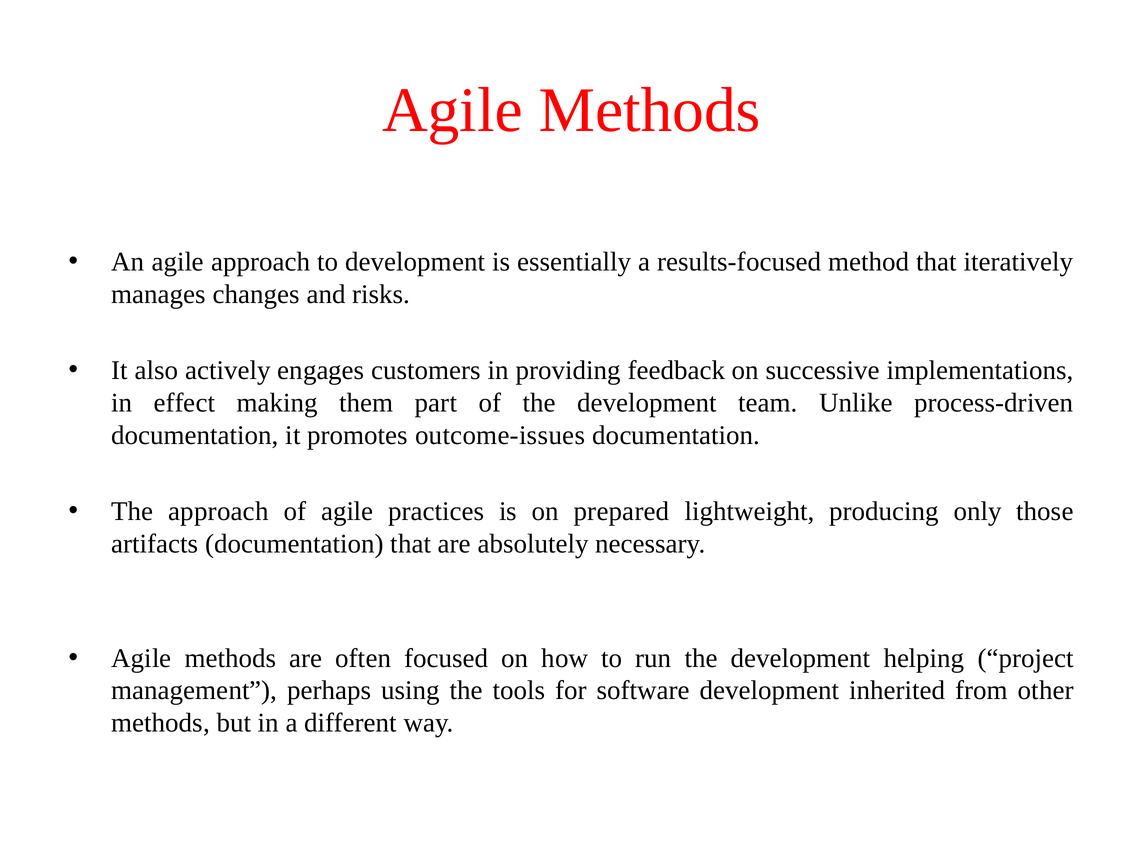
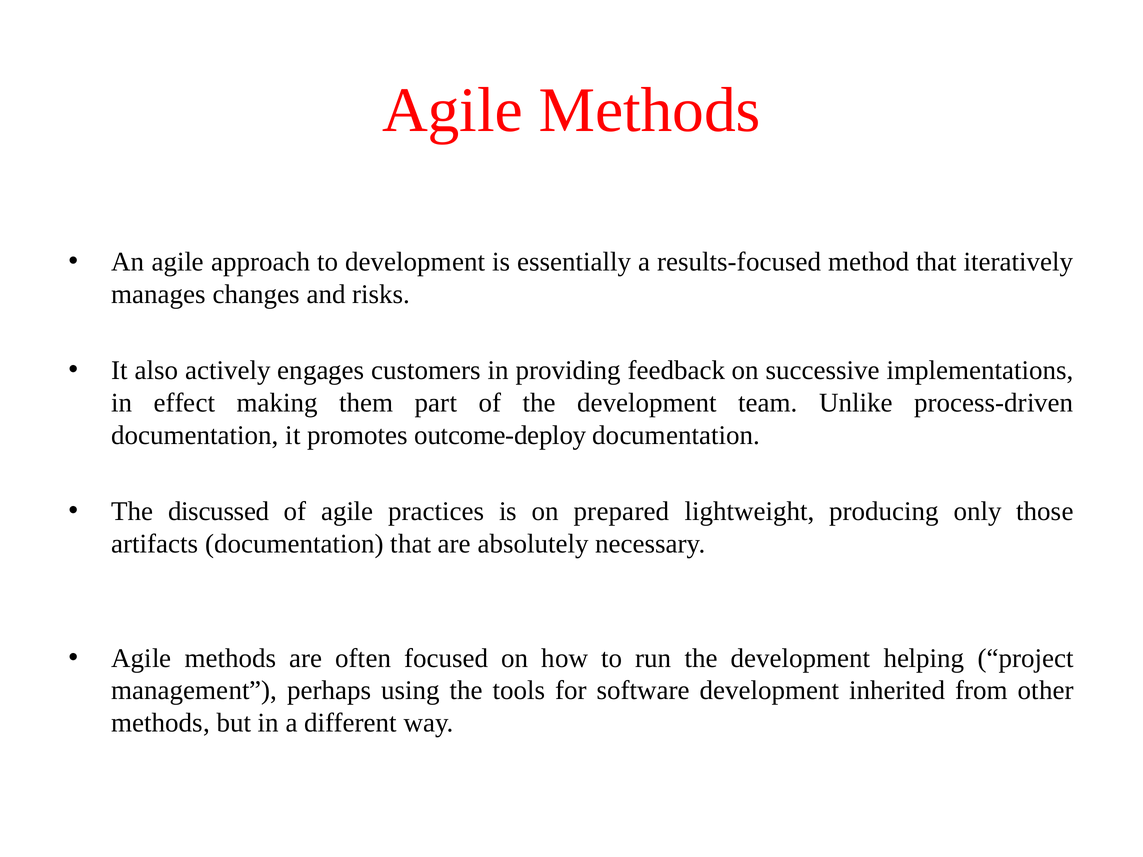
outcome-issues: outcome-issues -> outcome-deploy
The approach: approach -> discussed
